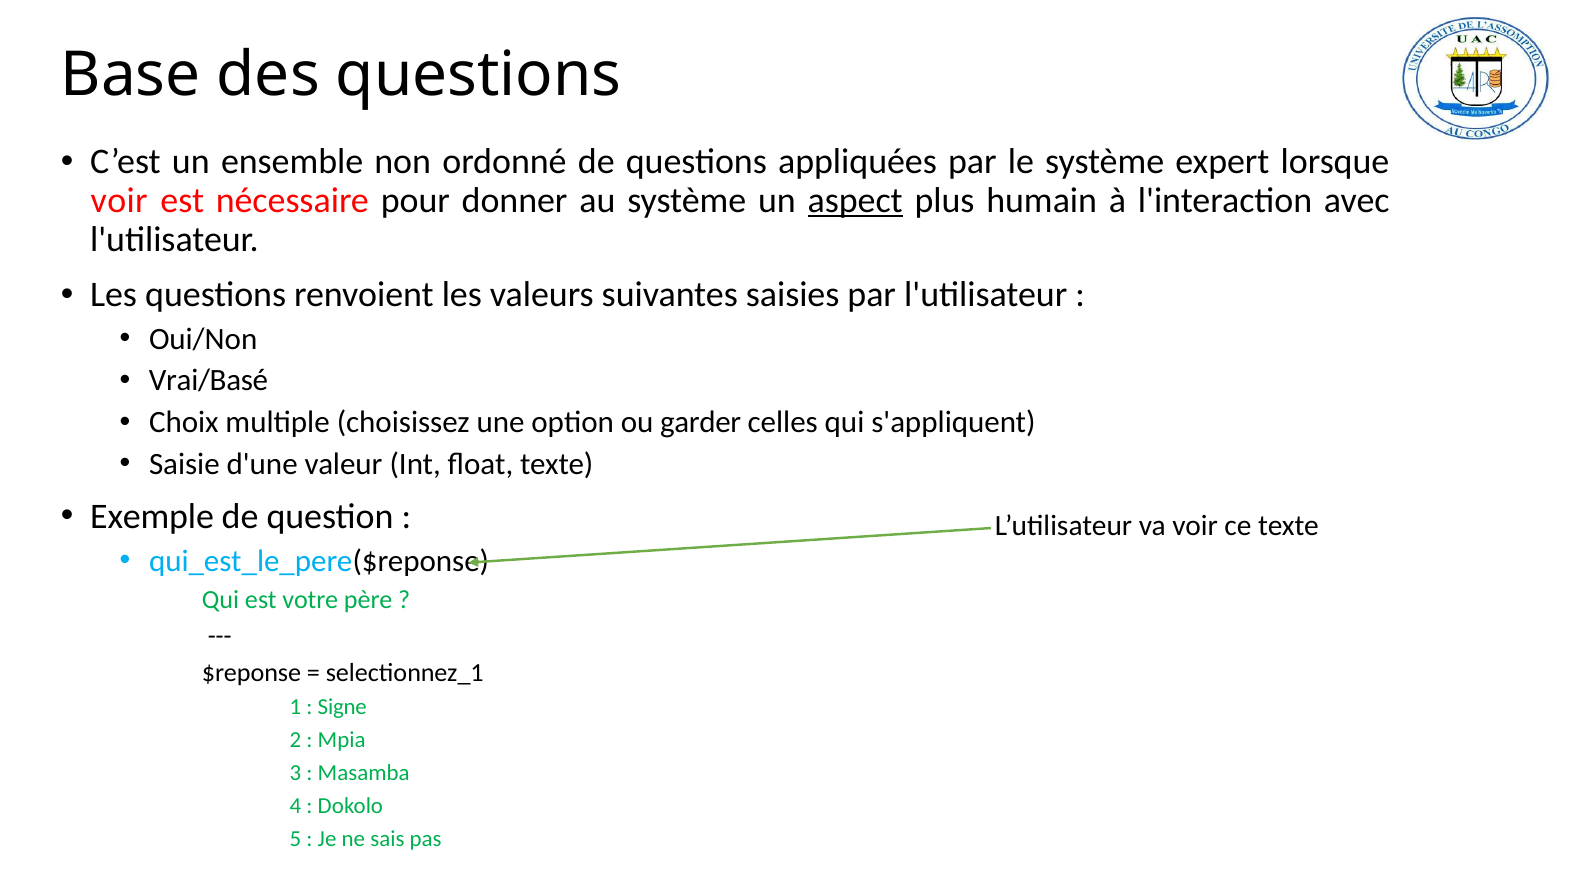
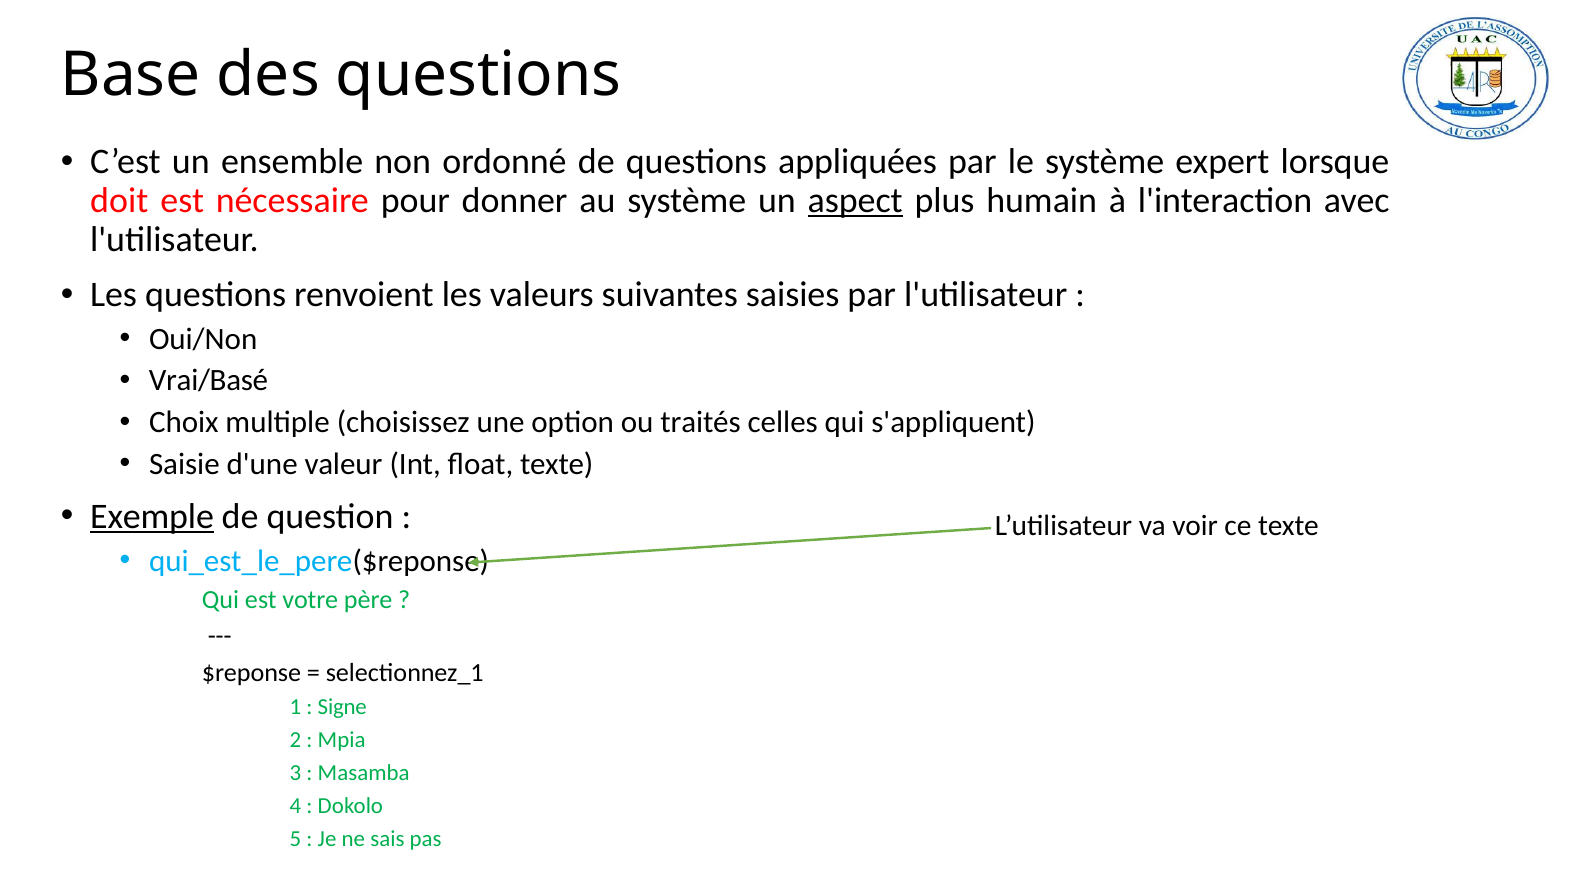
voir at (119, 201): voir -> doit
garder: garder -> traités
Exemple underline: none -> present
